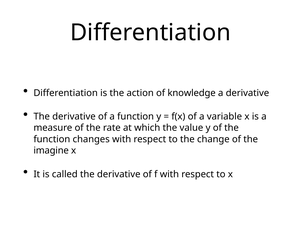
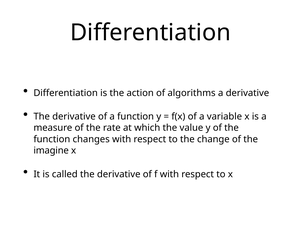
knowledge: knowledge -> algorithms
